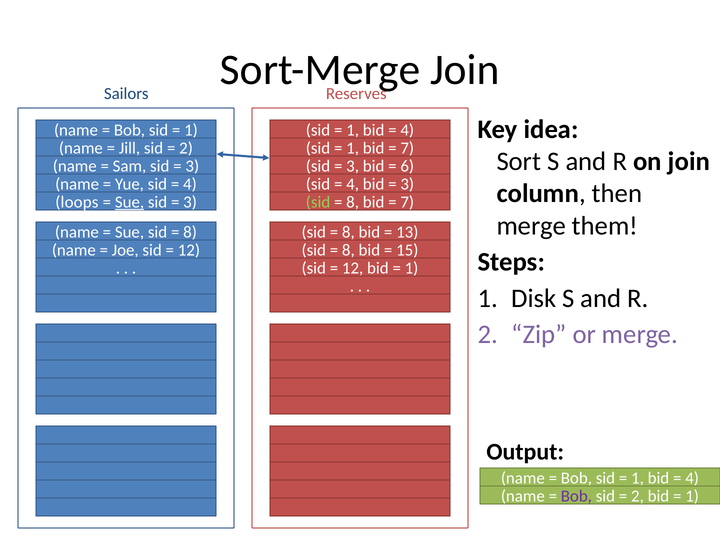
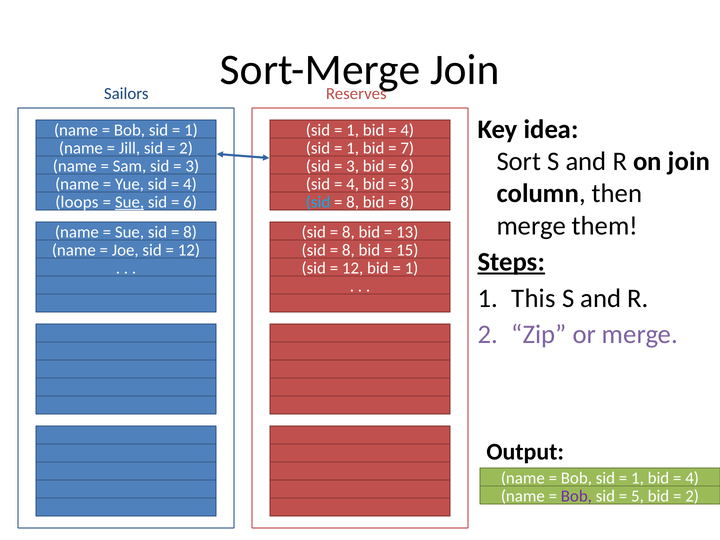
3 at (190, 202): 3 -> 6
sid at (318, 202) colour: light green -> light blue
7 at (407, 202): 7 -> 8
Steps underline: none -> present
Disk: Disk -> This
2 at (637, 496): 2 -> 5
1 at (692, 496): 1 -> 2
